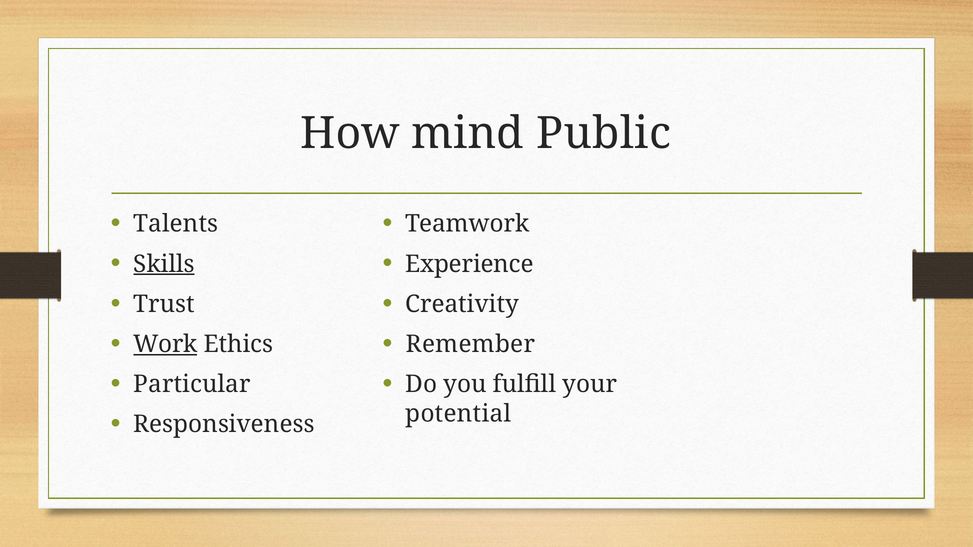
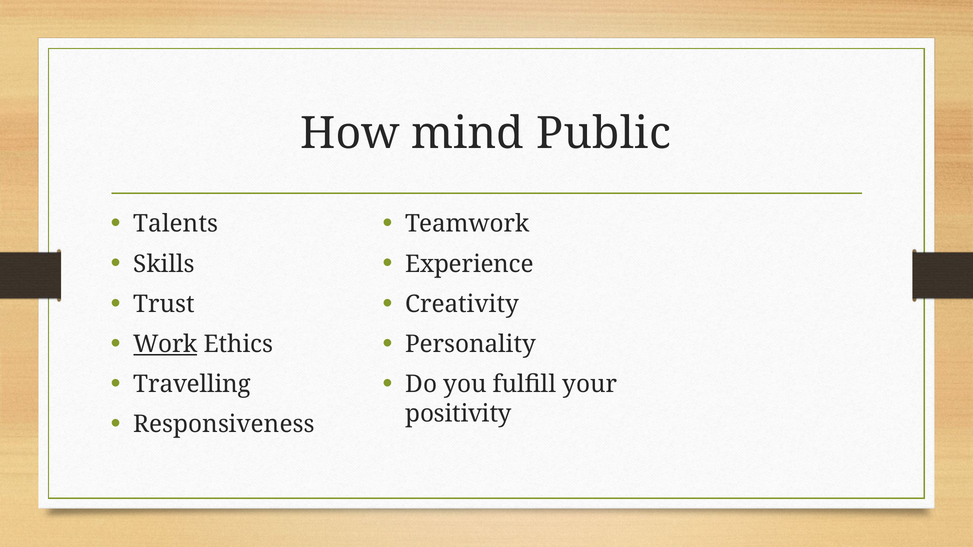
Skills underline: present -> none
Remember: Remember -> Personality
Particular: Particular -> Travelling
potential: potential -> positivity
